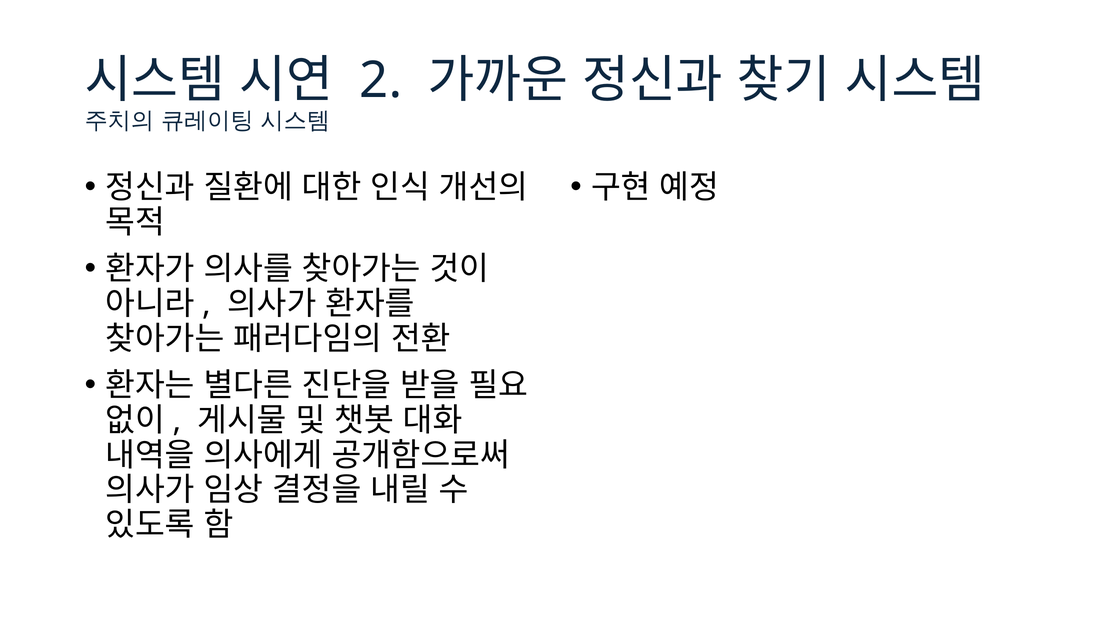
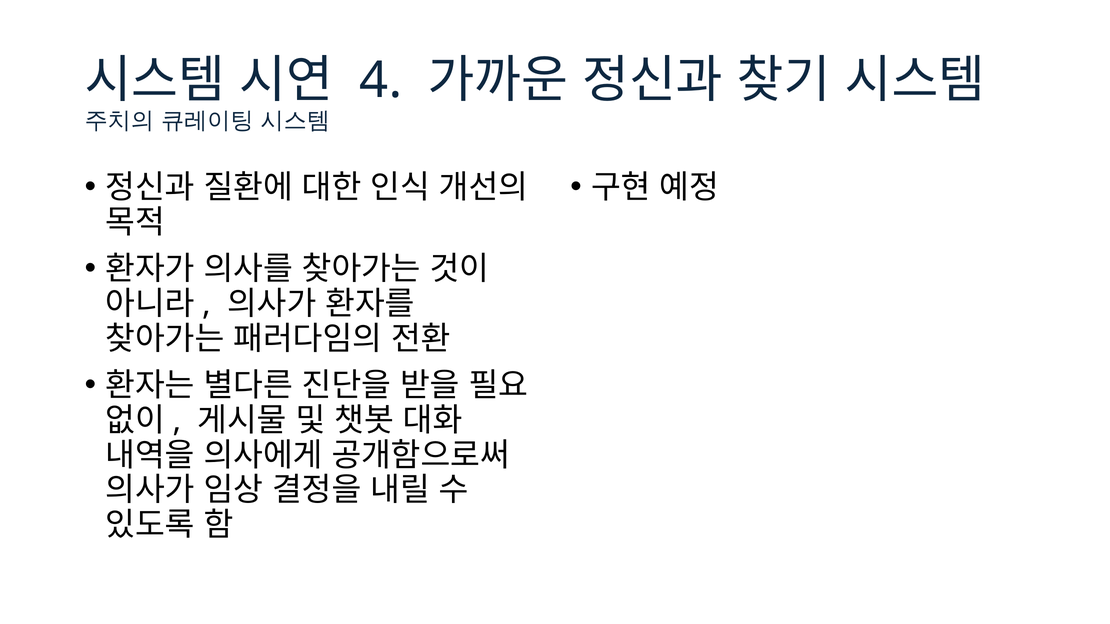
2: 2 -> 4
